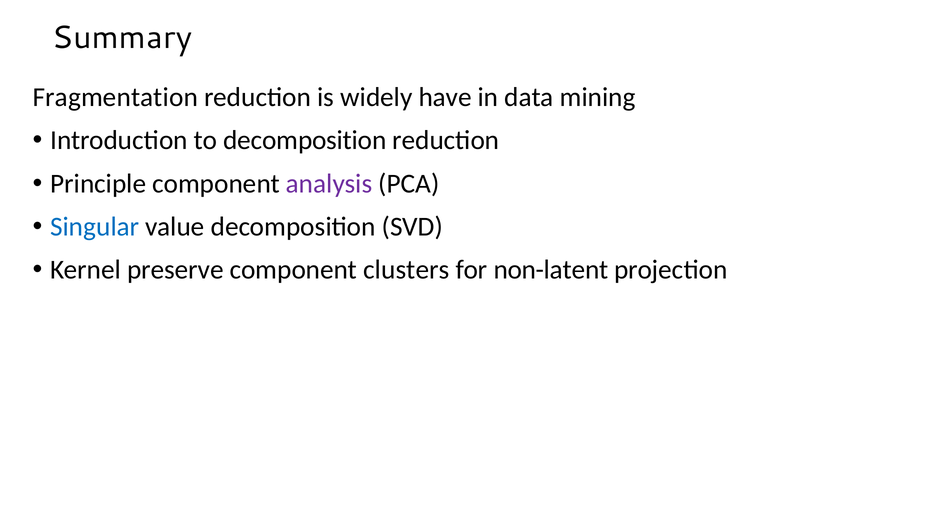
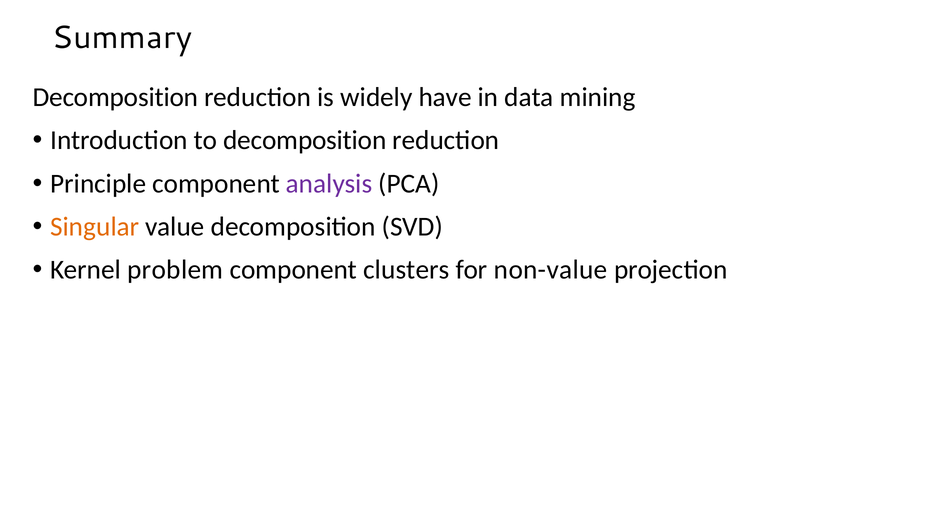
Fragmentation at (115, 97): Fragmentation -> Decomposition
Singular colour: blue -> orange
preserve: preserve -> problem
non-latent: non-latent -> non-value
